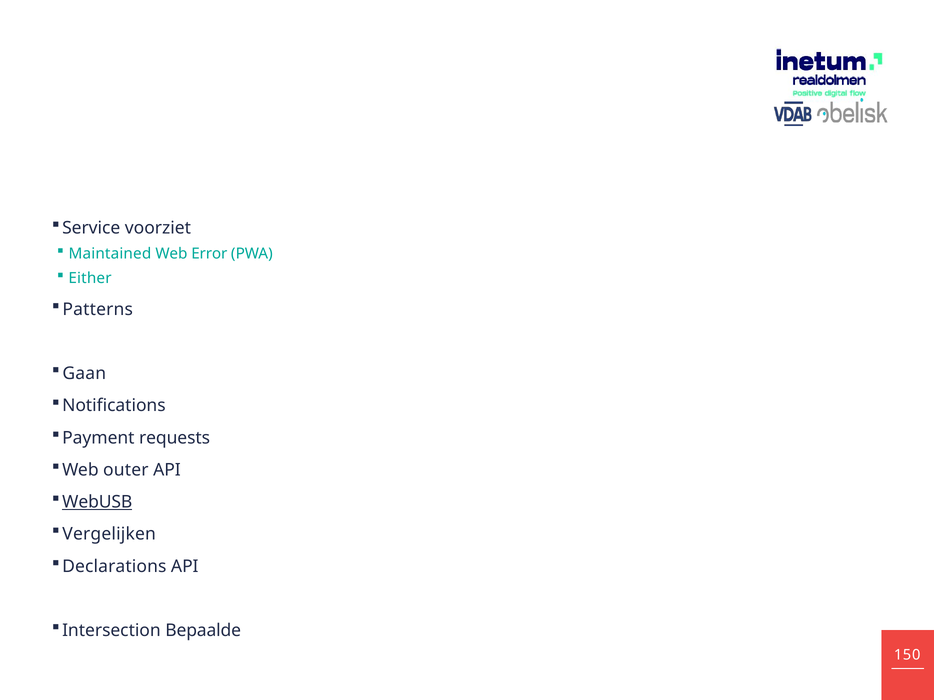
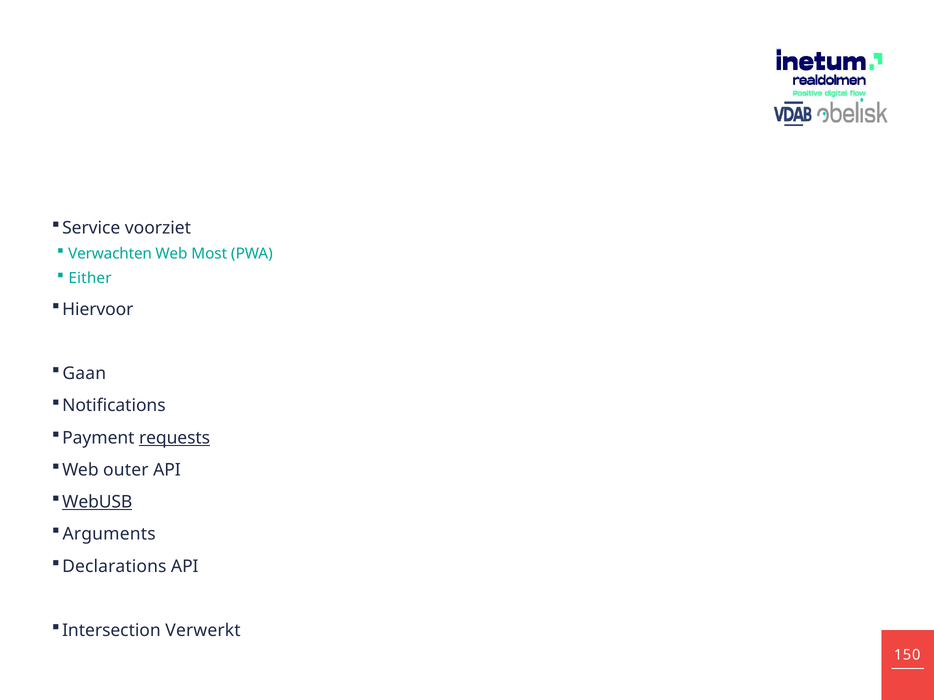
Maintained: Maintained -> Verwachten
Error: Error -> Most
Patterns: Patterns -> Hiervoor
requests underline: none -> present
Vergelijken: Vergelijken -> Arguments
Bepaalde: Bepaalde -> Verwerkt
